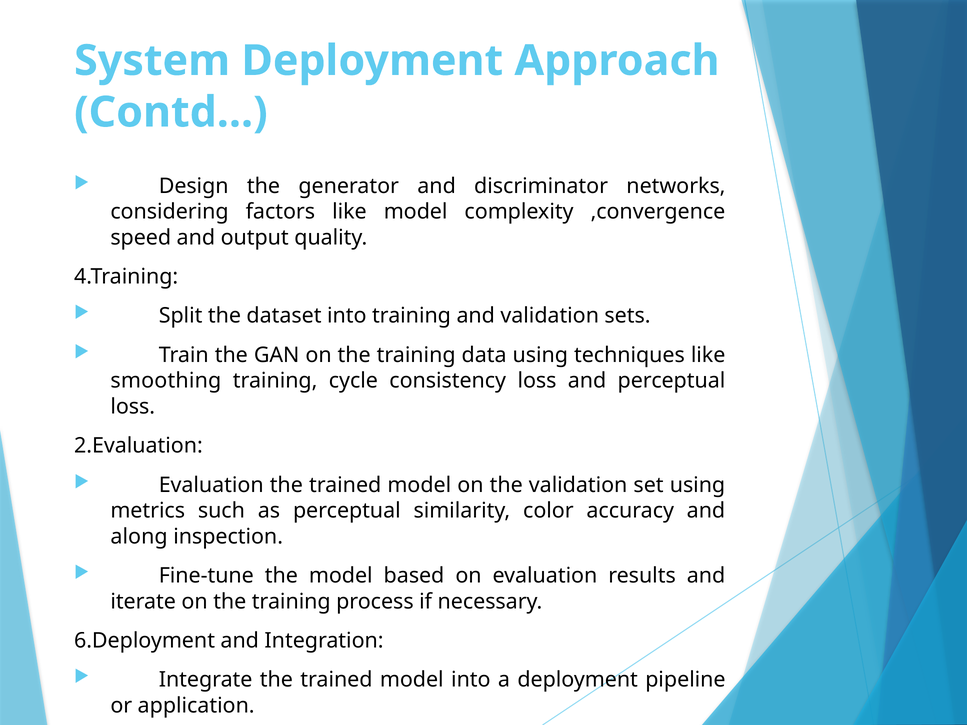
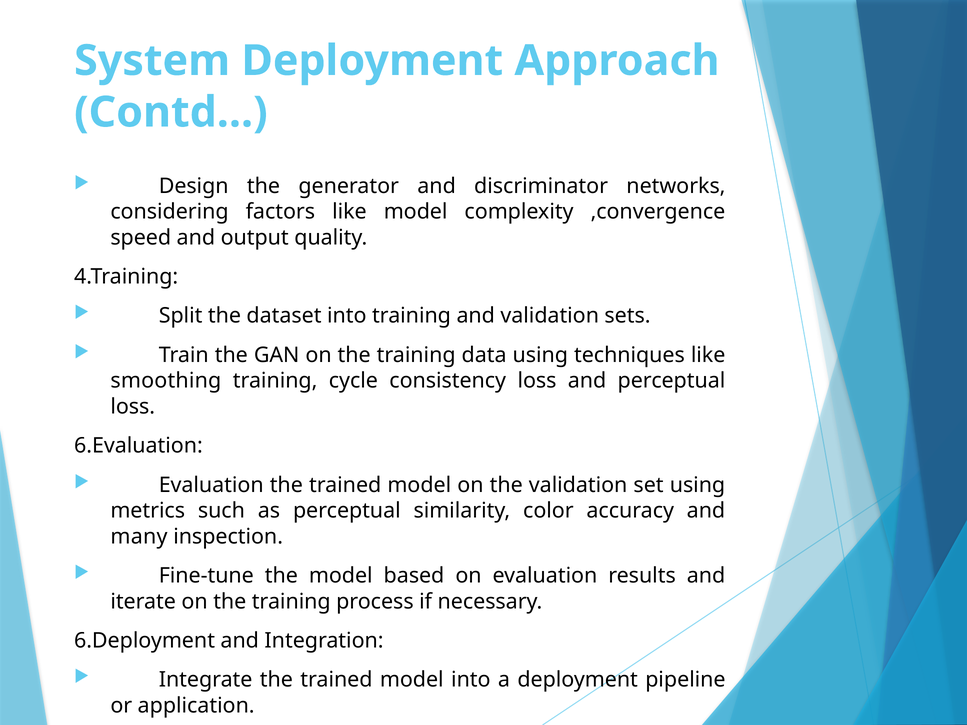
2.Evaluation: 2.Evaluation -> 6.Evaluation
along: along -> many
